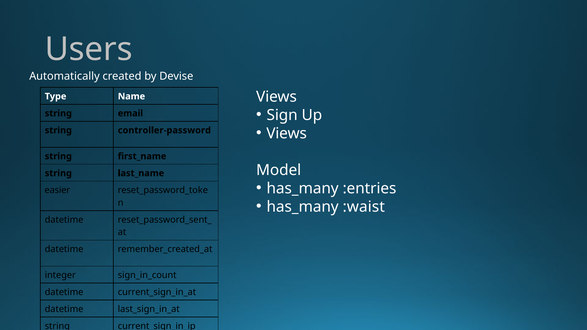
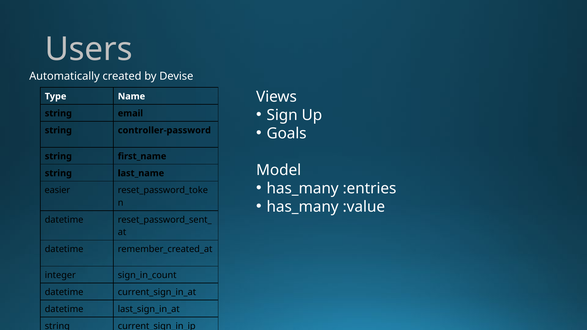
Views at (287, 133): Views -> Goals
:waist: :waist -> :value
